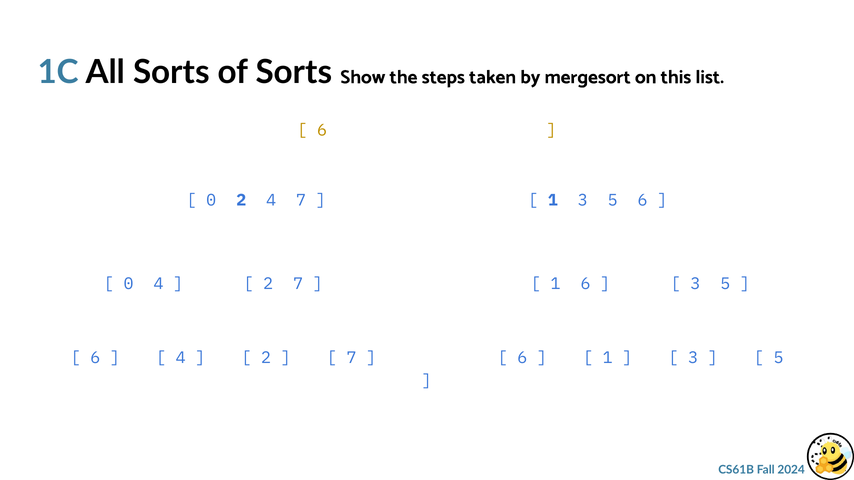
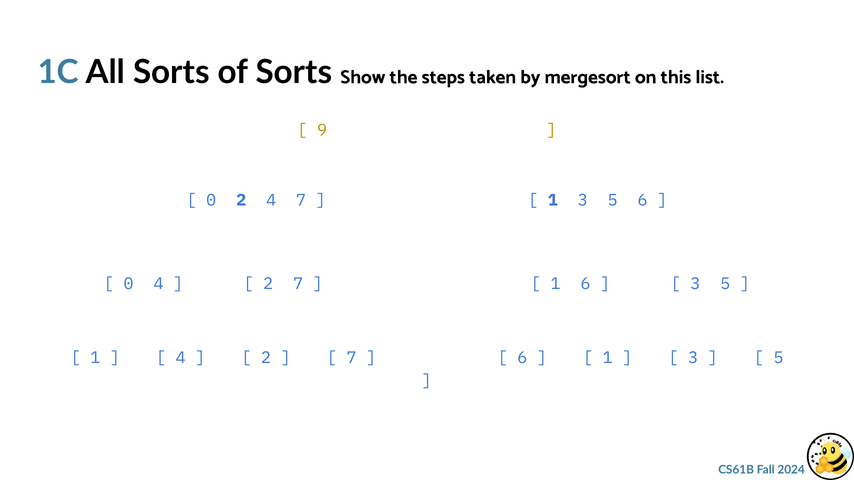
6 at (322, 130): 6 -> 9
6 at (95, 358): 6 -> 1
